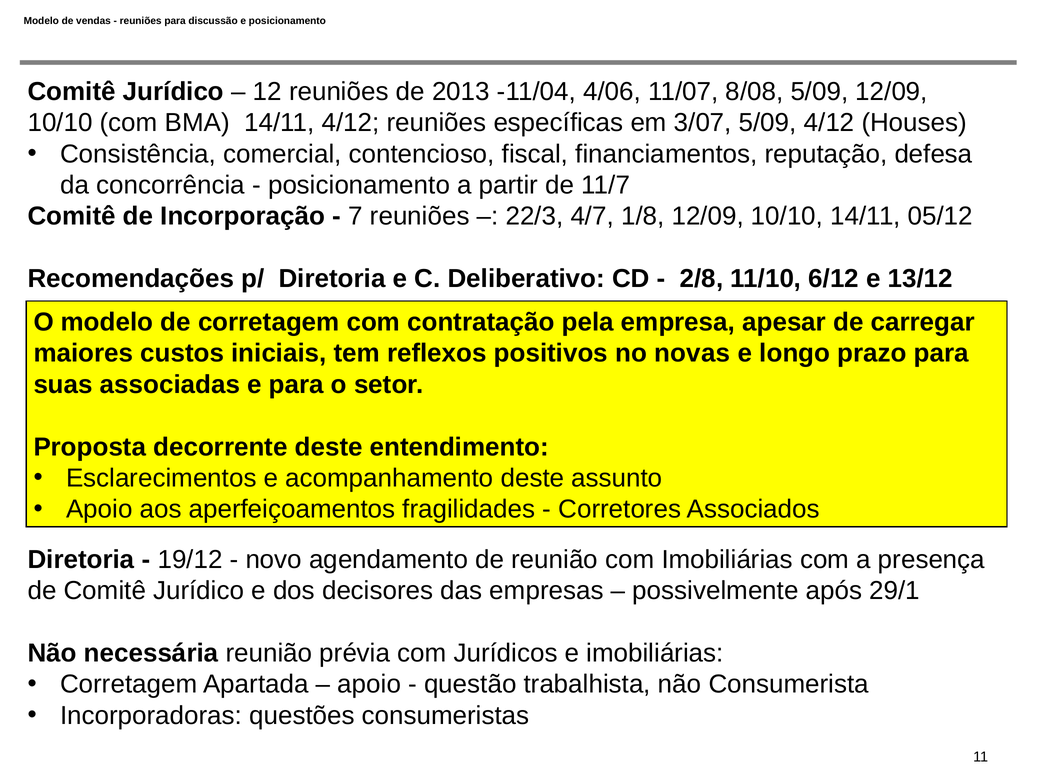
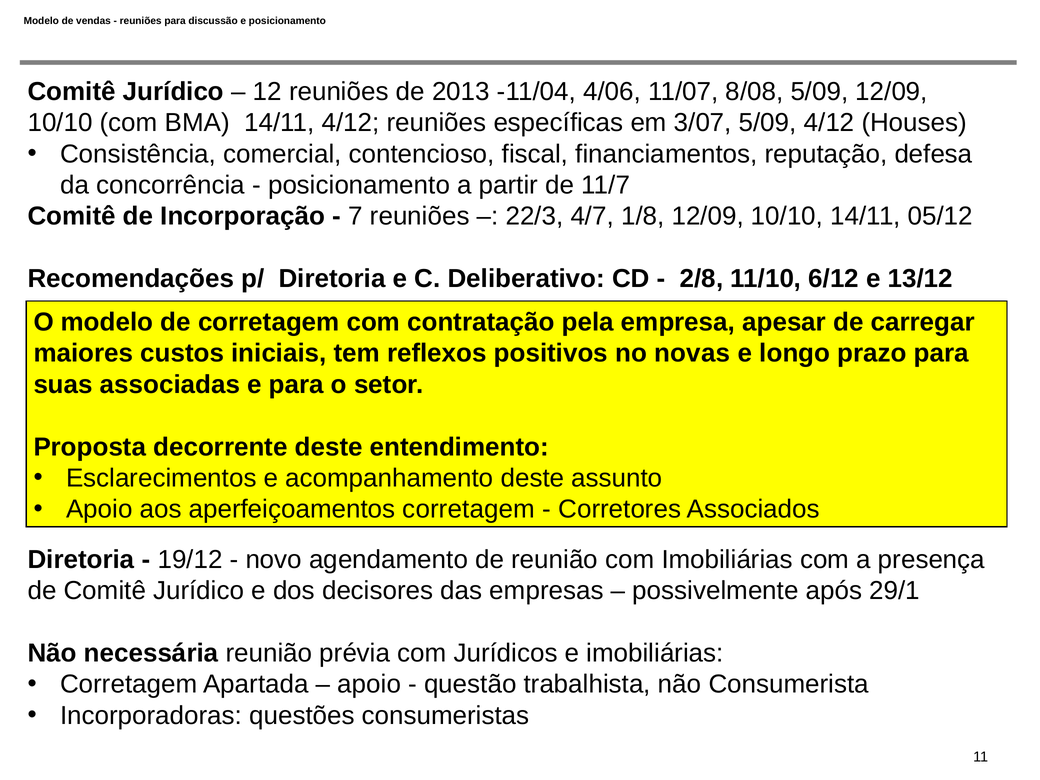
aperfeiçoamentos fragilidades: fragilidades -> corretagem
